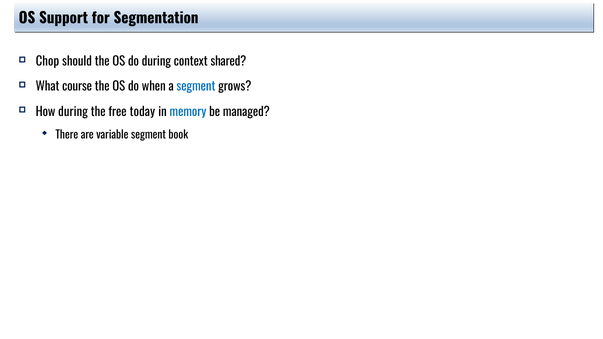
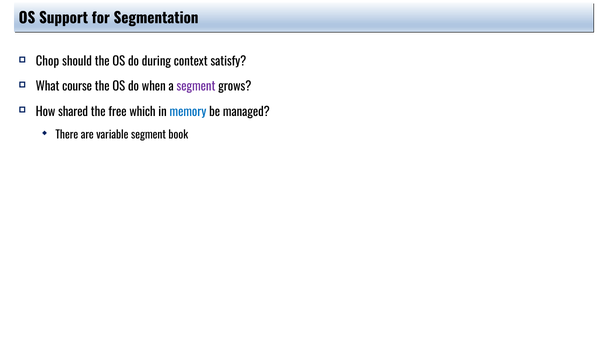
shared: shared -> satisfy
segment at (196, 87) colour: blue -> purple
How during: during -> shared
today: today -> which
